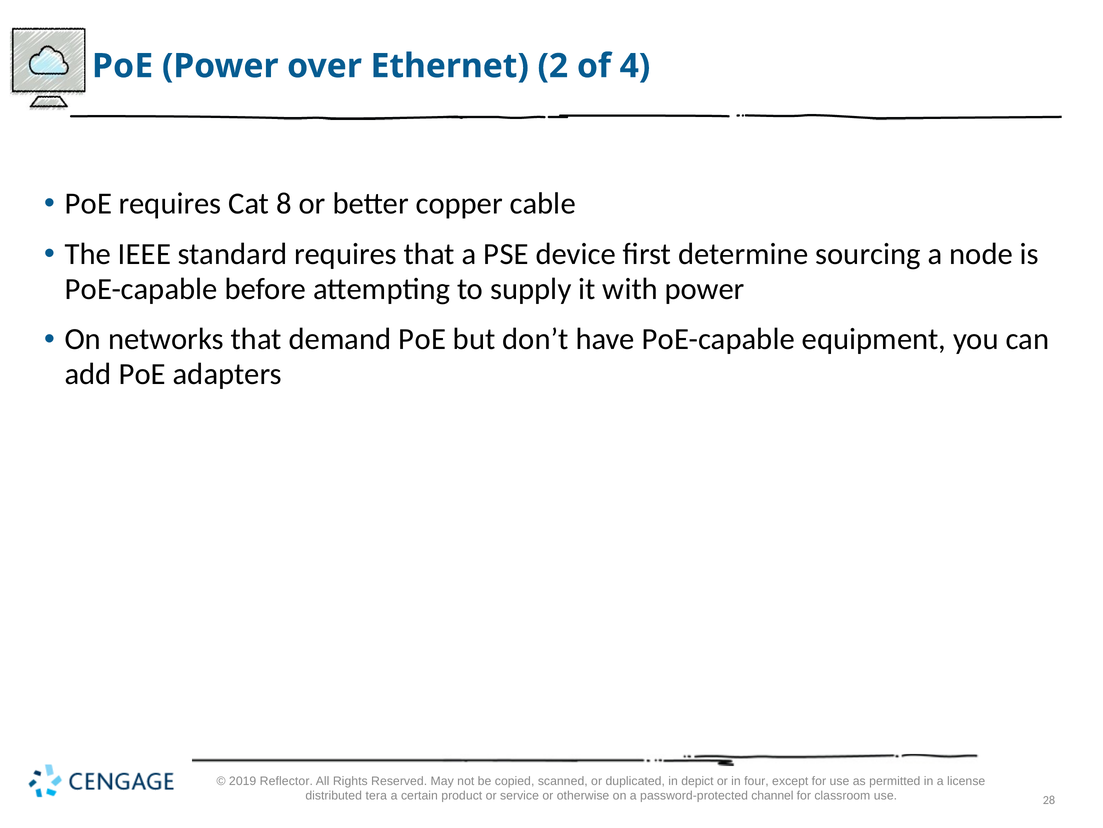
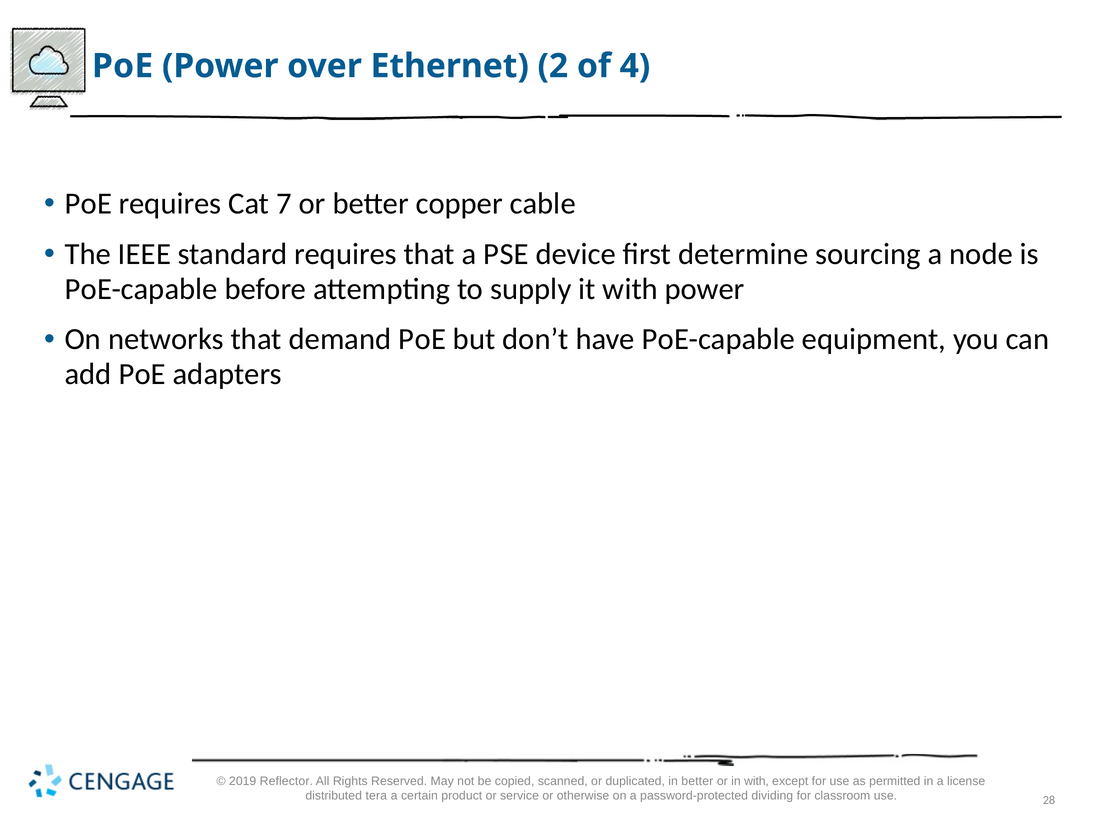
8: 8 -> 7
in depict: depict -> better
in four: four -> with
channel: channel -> dividing
